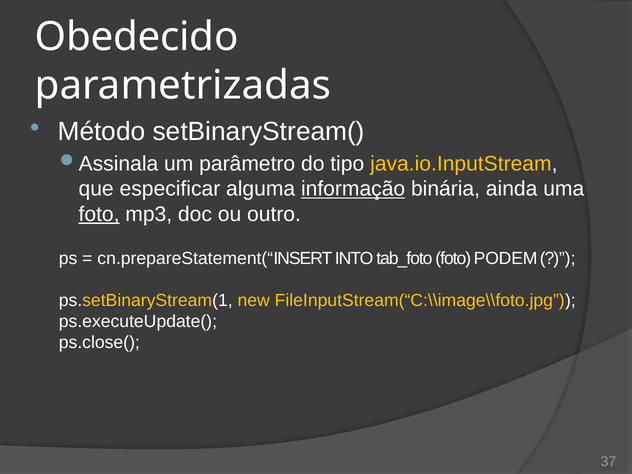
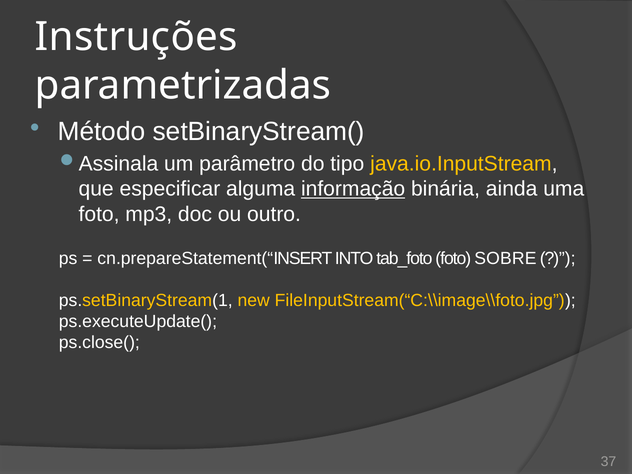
Obedecido: Obedecido -> Instruções
foto at (99, 214) underline: present -> none
PODEM: PODEM -> SOBRE
